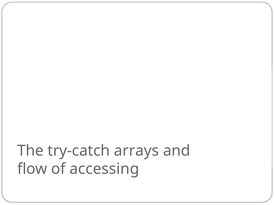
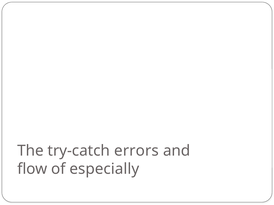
arrays: arrays -> errors
accessing: accessing -> especially
